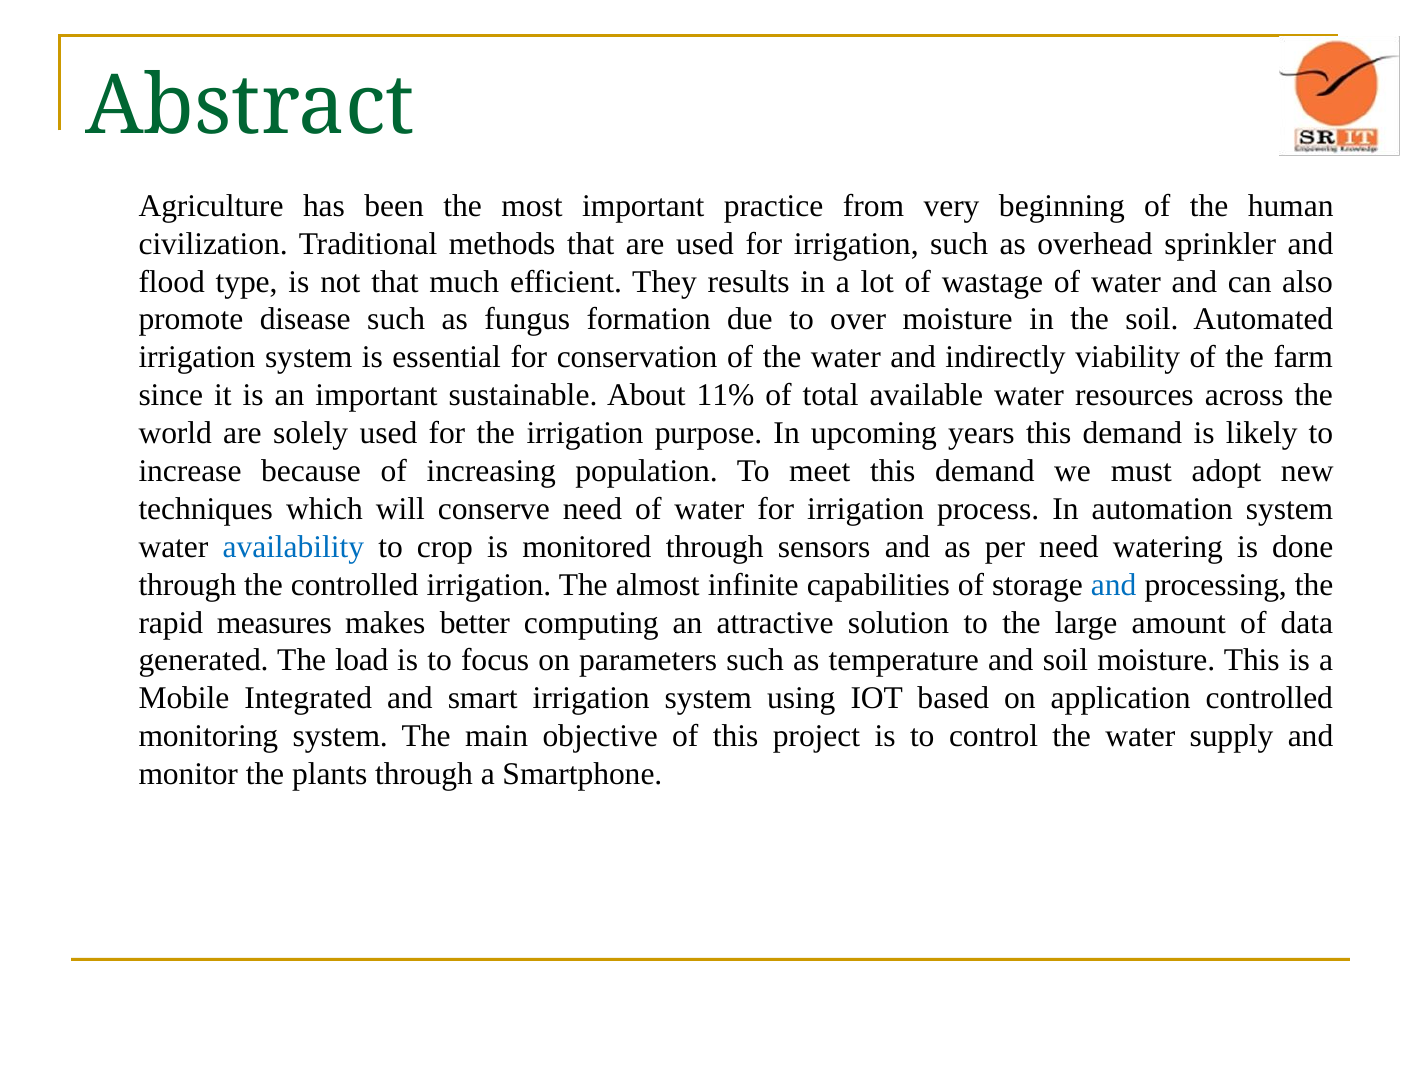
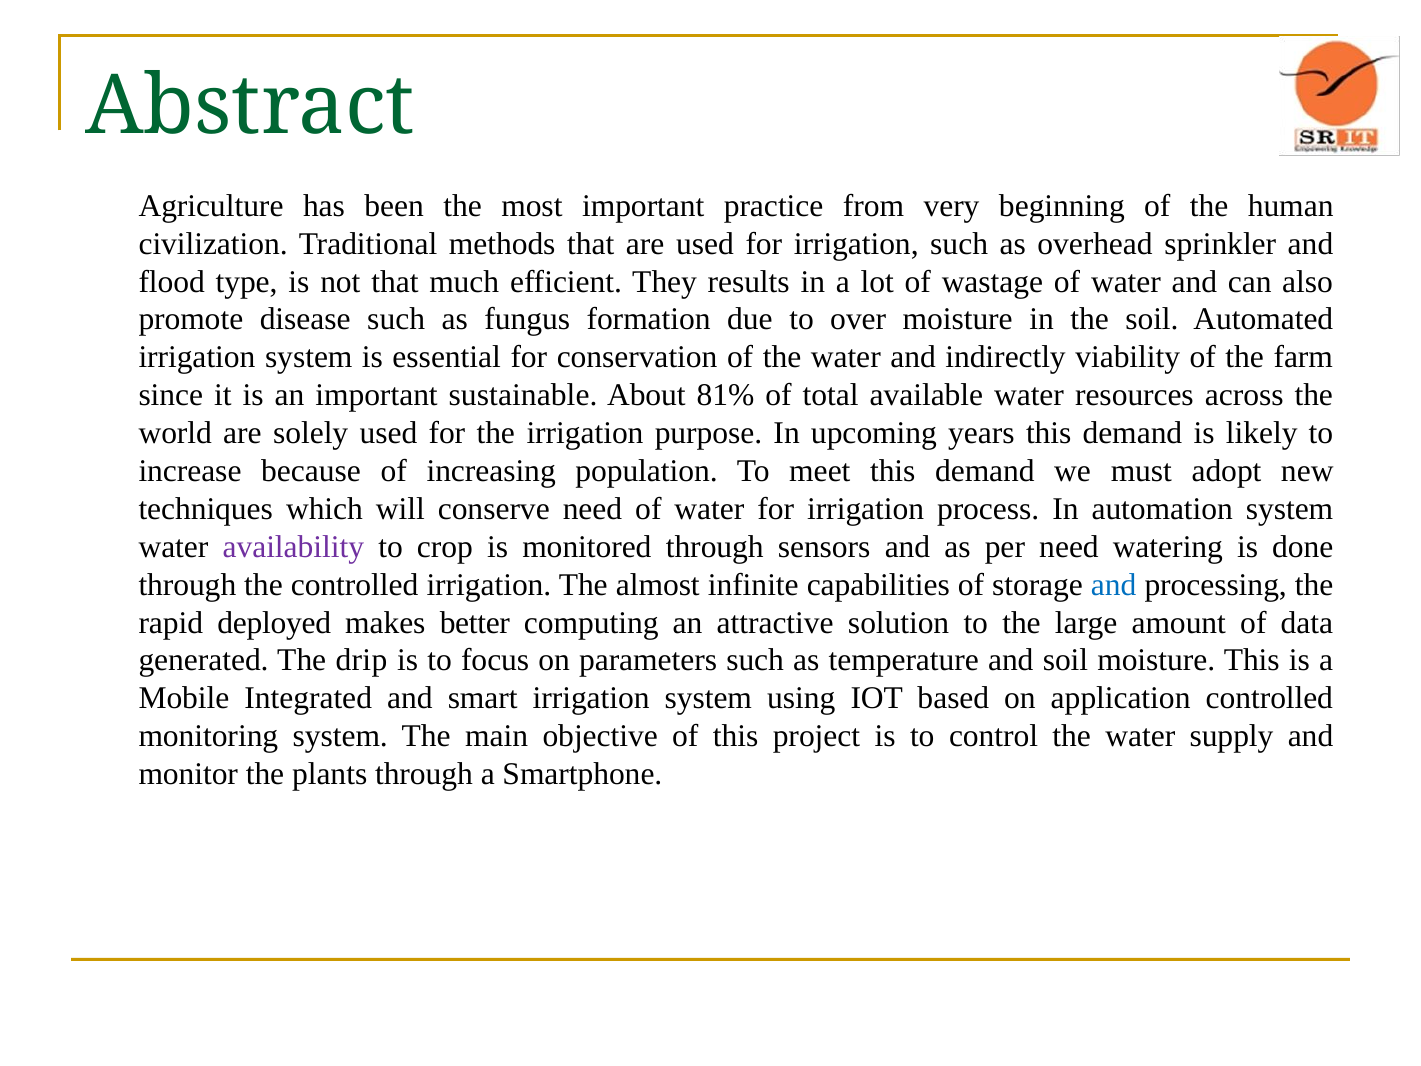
11%: 11% -> 81%
availability colour: blue -> purple
measures: measures -> deployed
load: load -> drip
